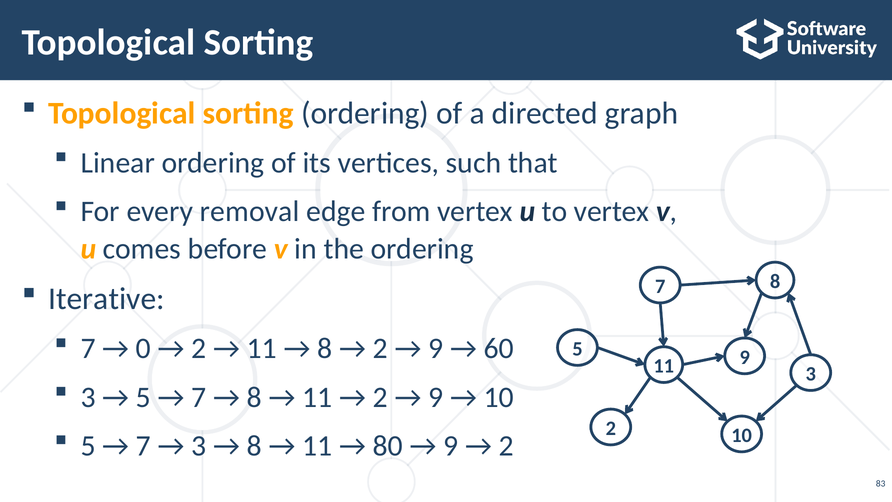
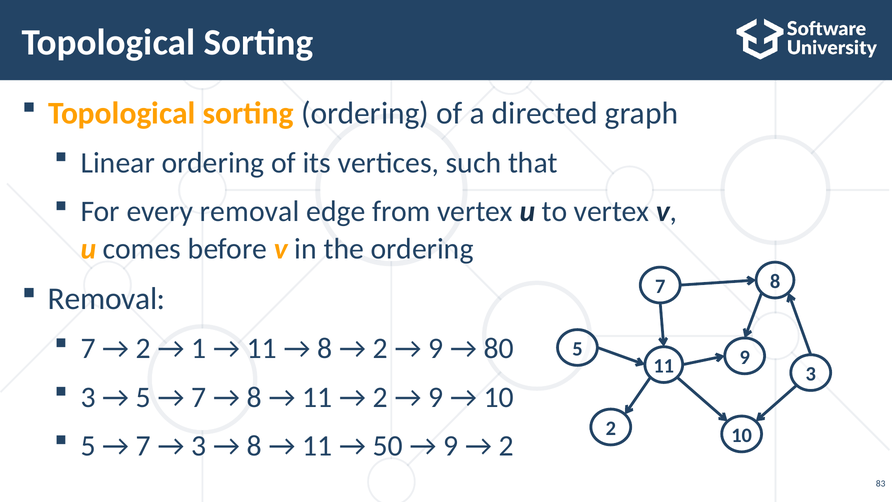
Iterative at (107, 299): Iterative -> Removal
0 at (143, 348): 0 -> 2
2 at (199, 348): 2 -> 1
60: 60 -> 80
80: 80 -> 50
